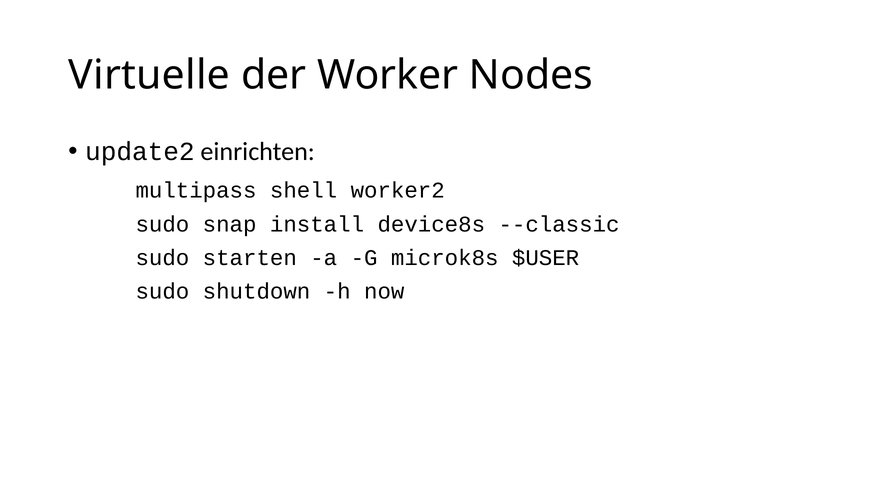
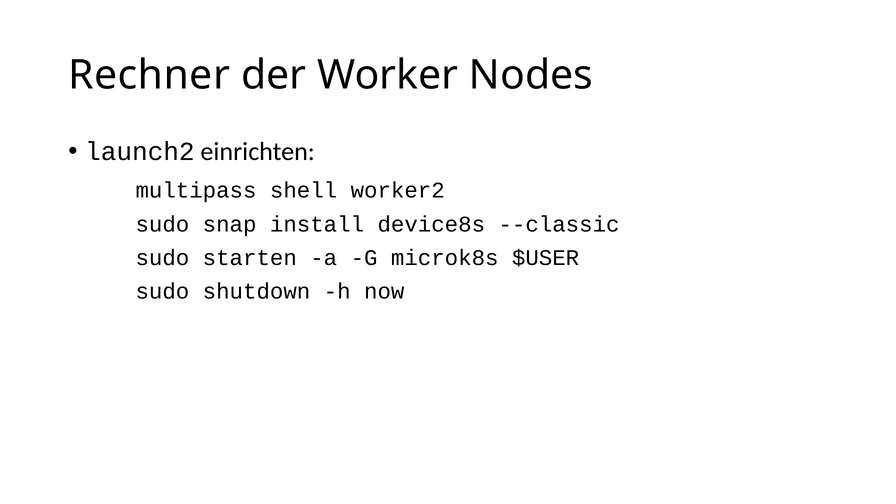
Virtuelle: Virtuelle -> Rechner
update2: update2 -> launch2
